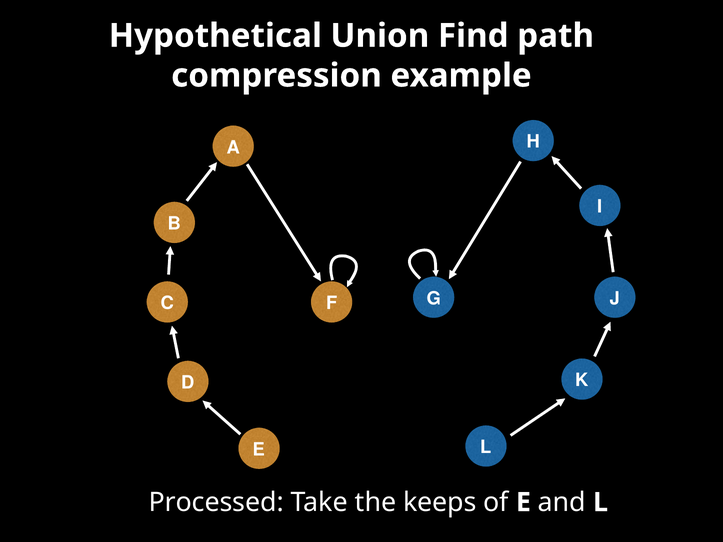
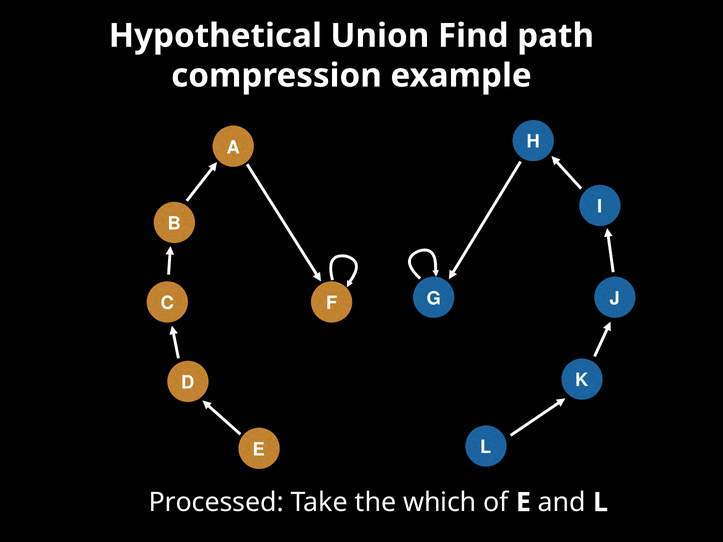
keeps: keeps -> which
